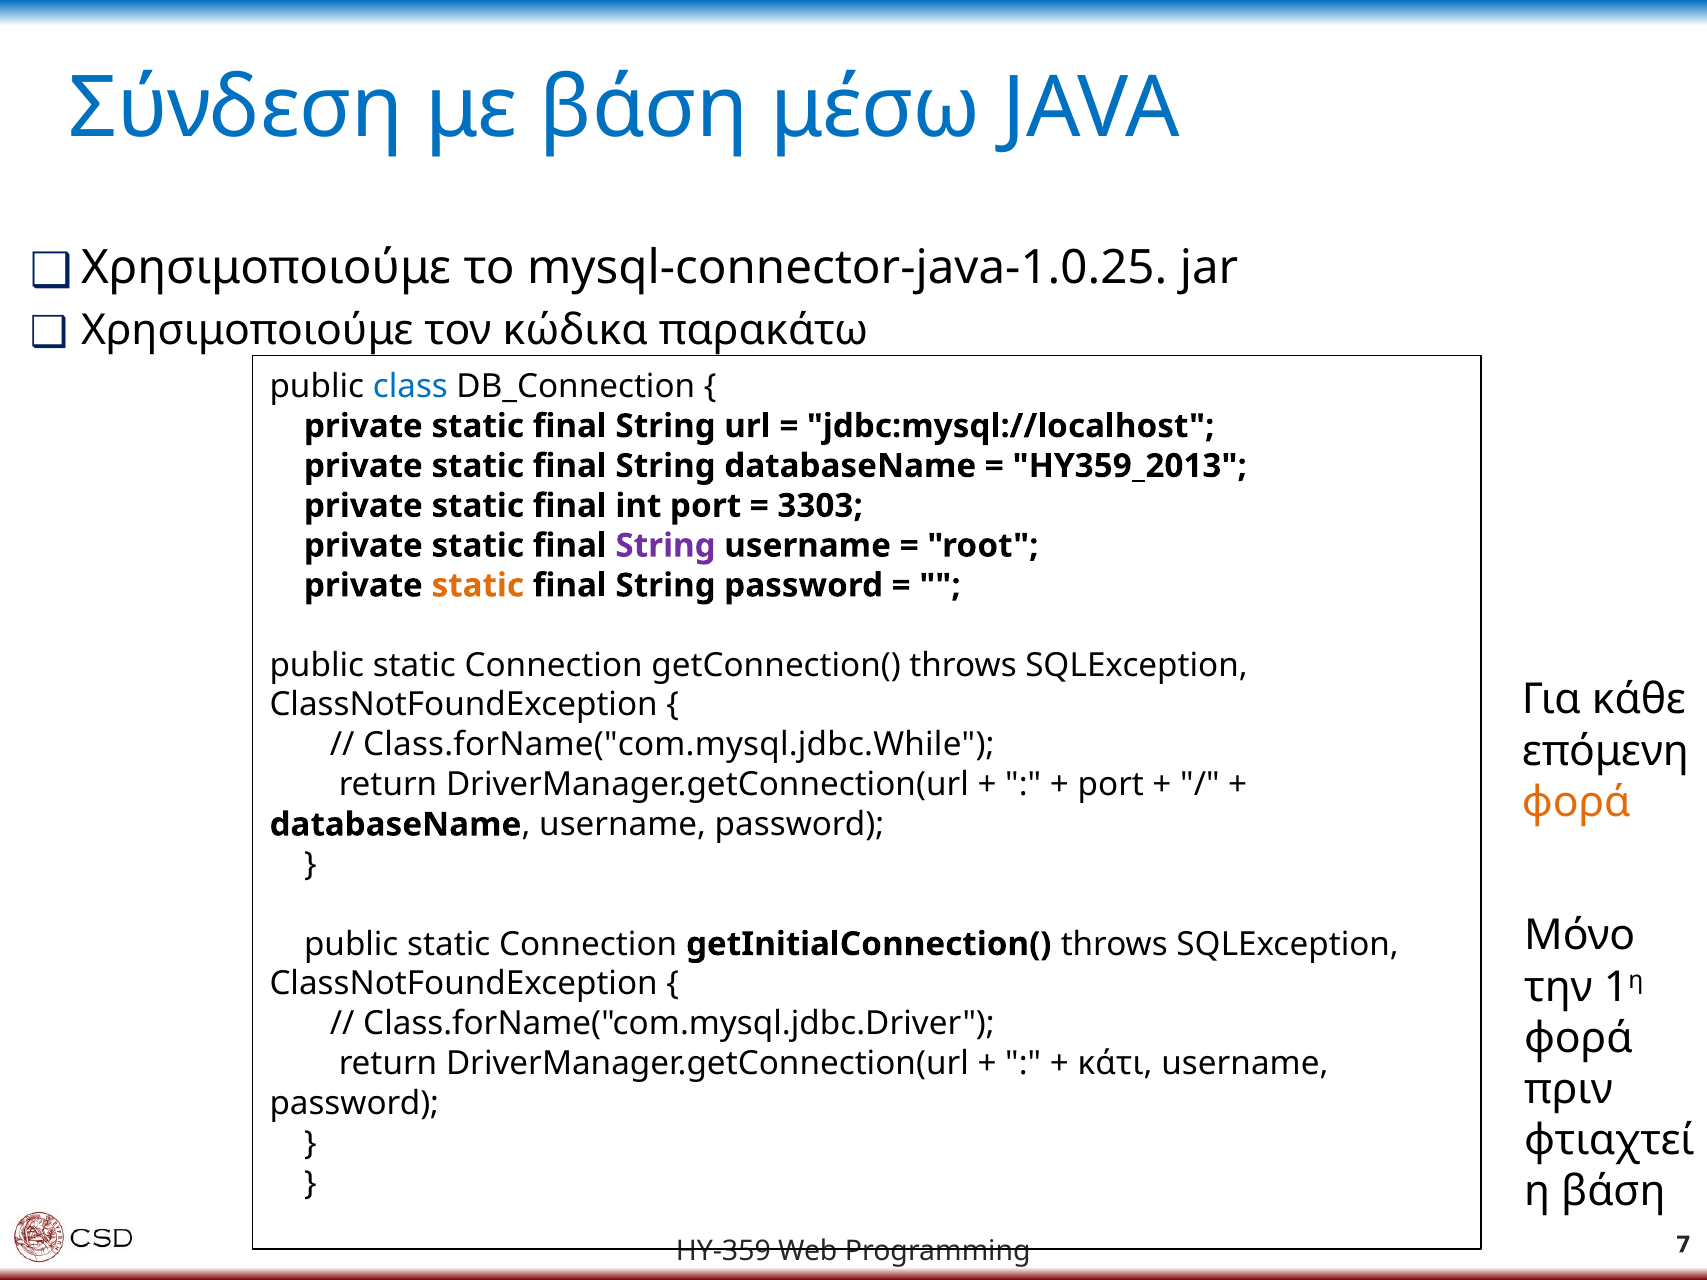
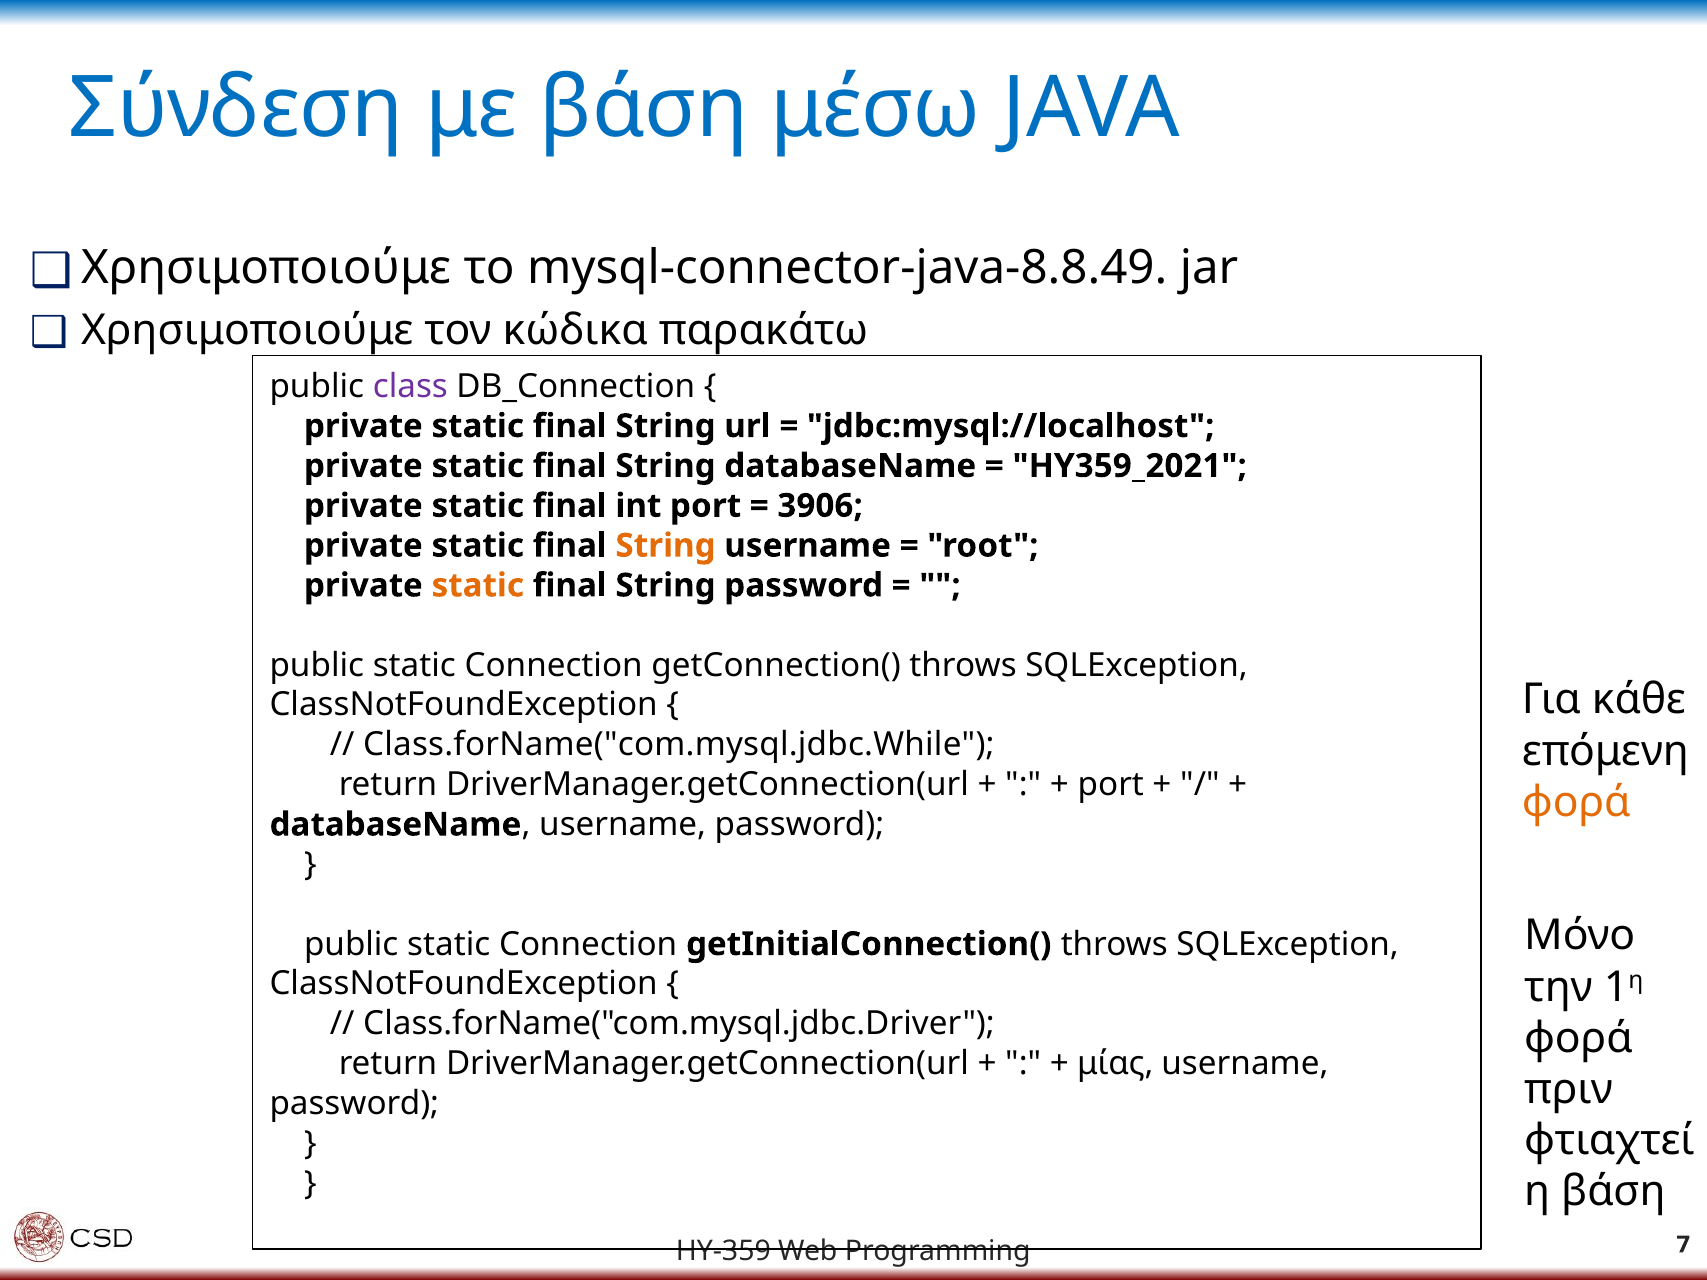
mysql-connector-java-1.0.25: mysql-connector-java-1.0.25 -> mysql-connector-java-8.8.49
class colour: blue -> purple
HY359_2013: HY359_2013 -> HY359_2021
3303: 3303 -> 3906
String at (666, 546) colour: purple -> orange
κάτι: κάτι -> μίας
